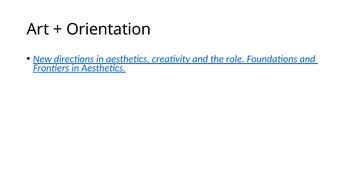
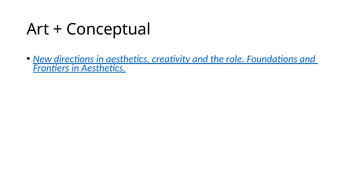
Orientation: Orientation -> Conceptual
